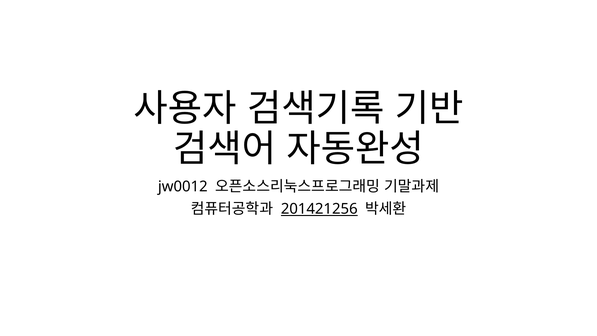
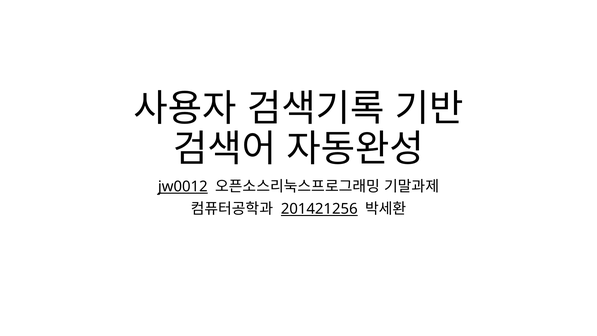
jw0012 underline: none -> present
